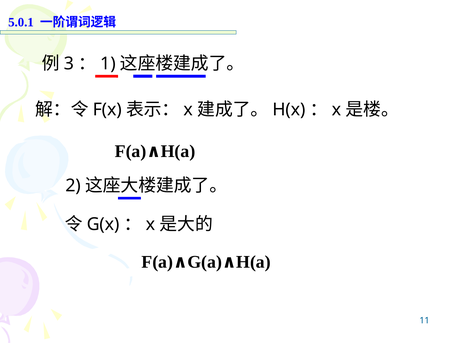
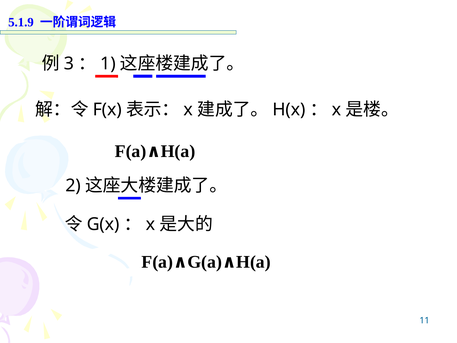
5.0.1: 5.0.1 -> 5.1.9
